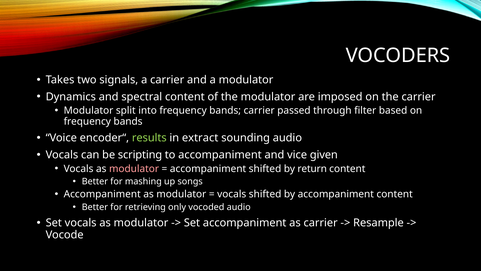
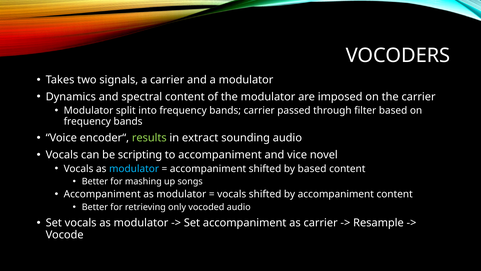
given: given -> novel
modulator at (134, 168) colour: pink -> light blue
by return: return -> based
